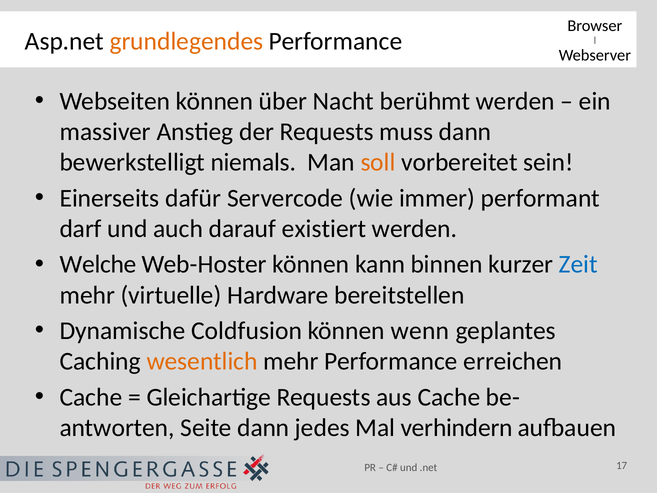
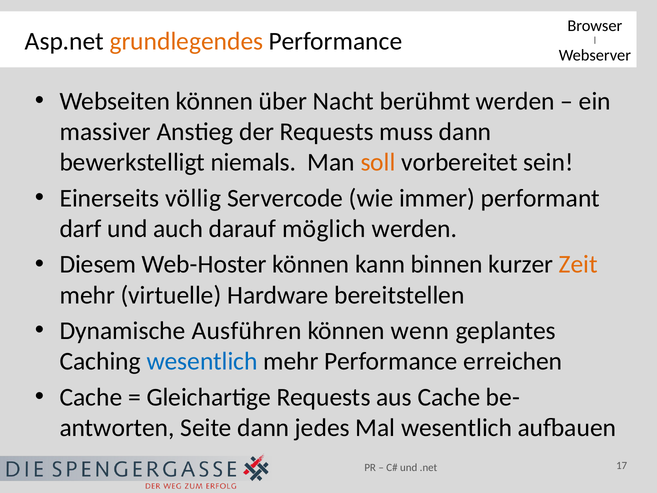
dafür: dafür -> völlig
existiert: existiert -> möglich
Welche: Welche -> Diesem
Zeit colour: blue -> orange
Coldfusion: Coldfusion -> Ausführen
wesentlich at (202, 361) colour: orange -> blue
Mal verhindern: verhindern -> wesentlich
